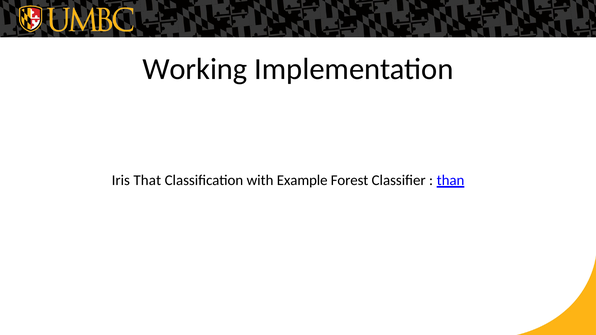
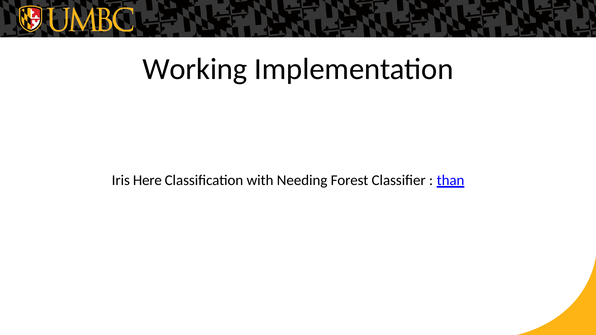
That: That -> Here
Example: Example -> Needing
